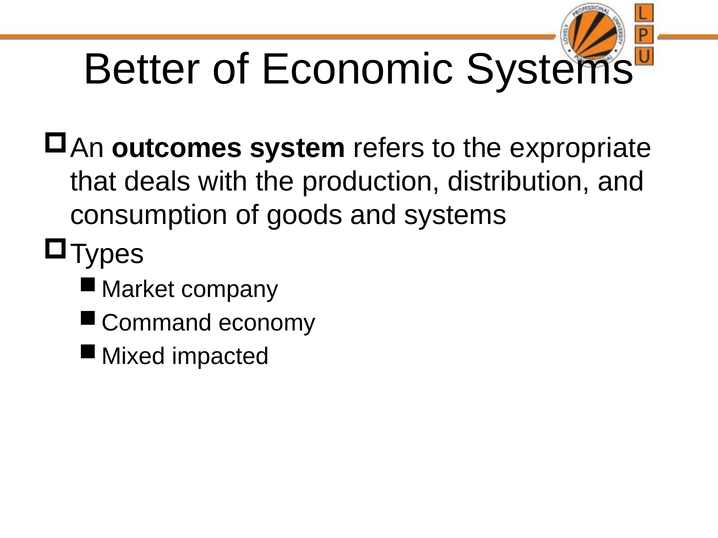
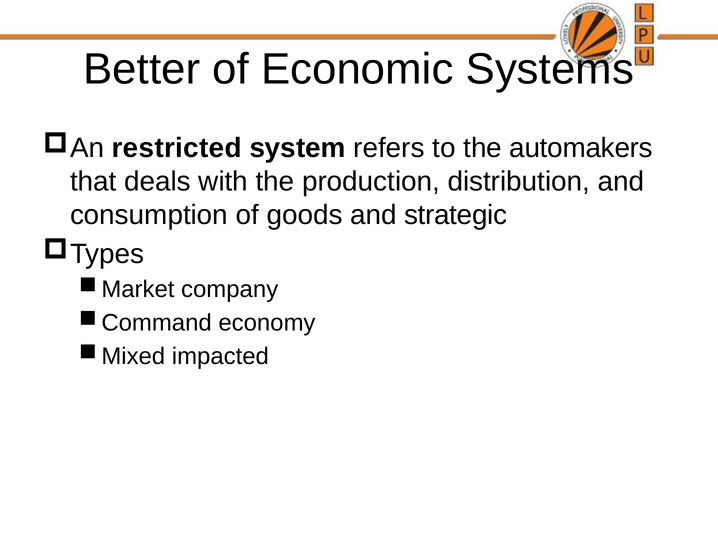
outcomes: outcomes -> restricted
expropriate: expropriate -> automakers
and systems: systems -> strategic
